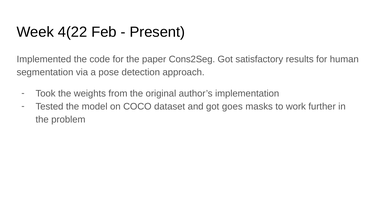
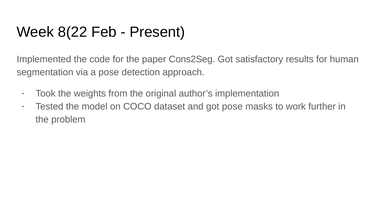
4(22: 4(22 -> 8(22
got goes: goes -> pose
